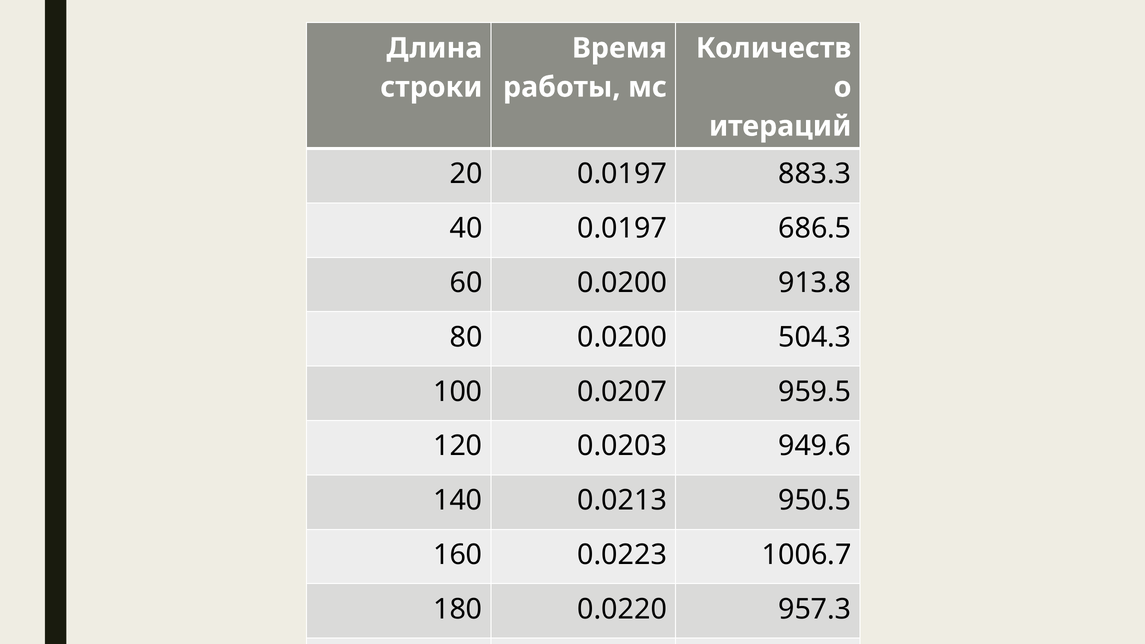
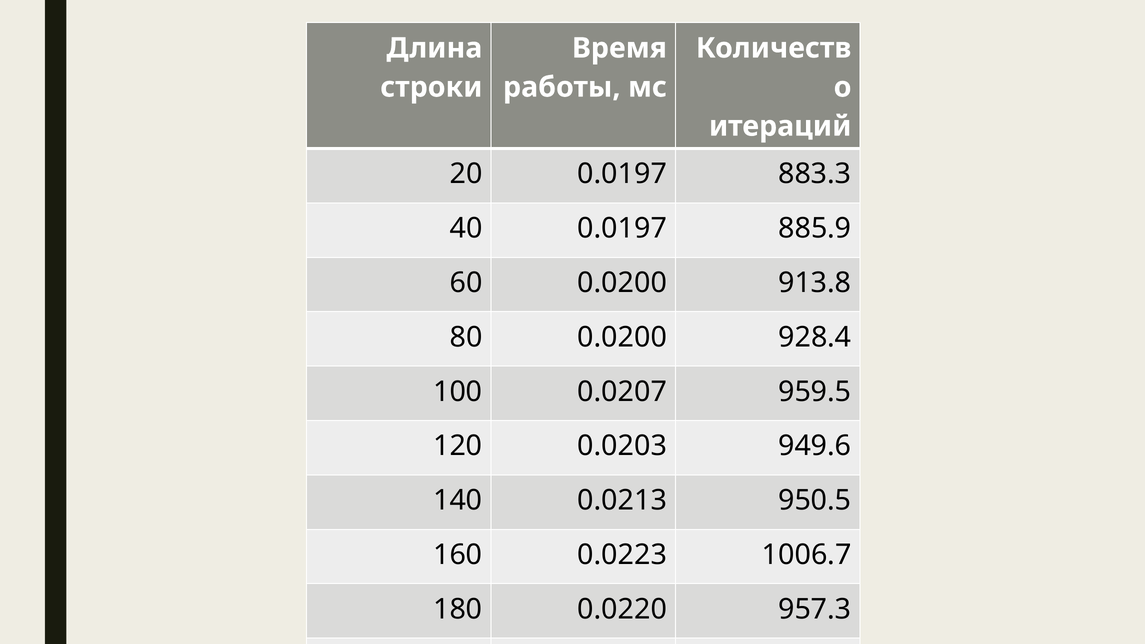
686.5: 686.5 -> 885.9
504.3: 504.3 -> 928.4
